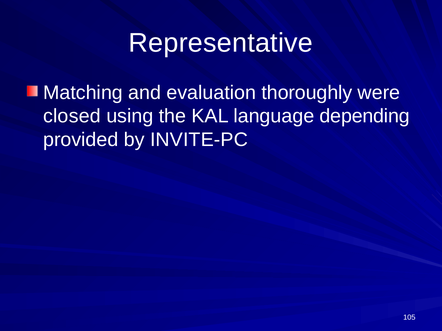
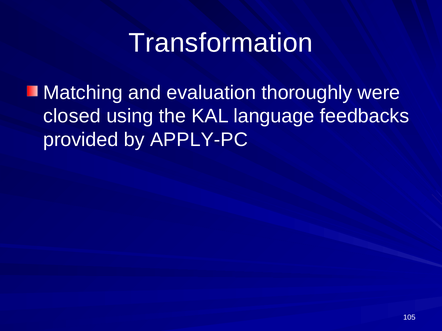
Representative: Representative -> Transformation
depending: depending -> feedbacks
INVITE-PC: INVITE-PC -> APPLY-PC
